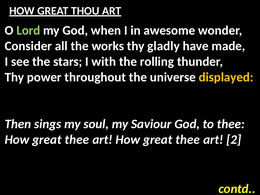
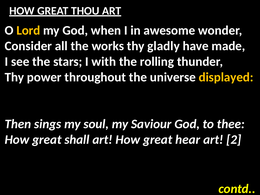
Lord colour: light green -> yellow
thee at (77, 140): thee -> shall
art How great thee: thee -> hear
